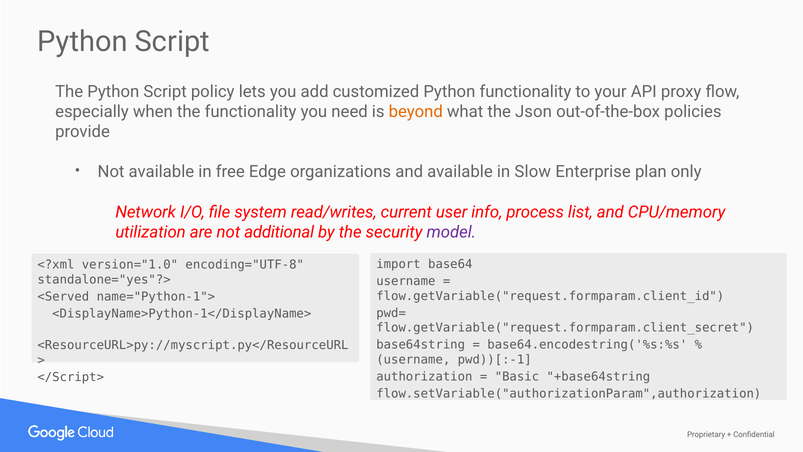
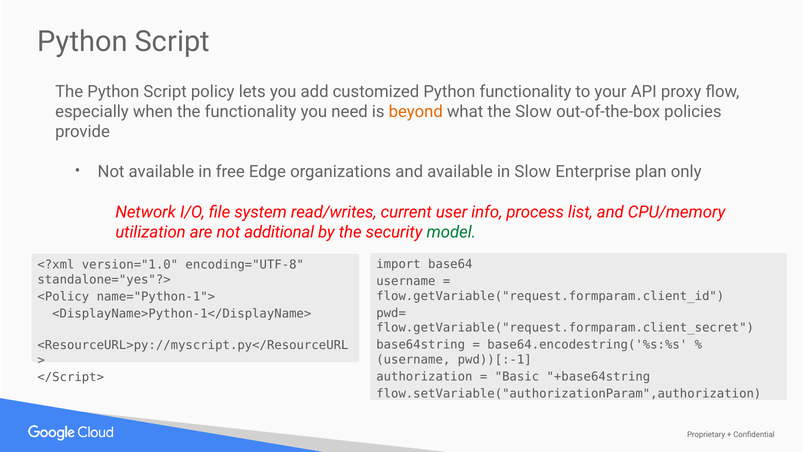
the Json: Json -> Slow
model colour: purple -> green
<Served: <Served -> <Policy
